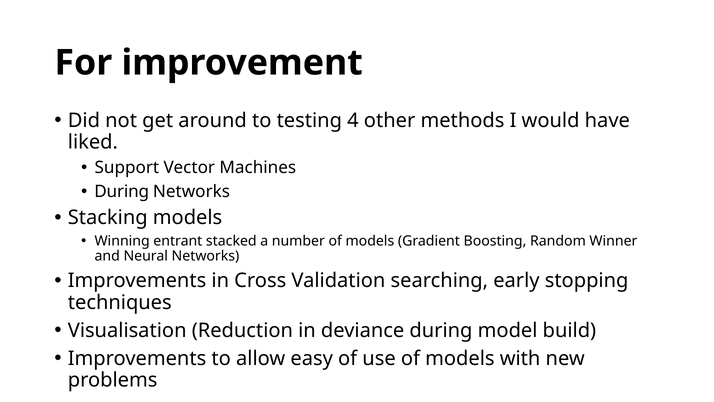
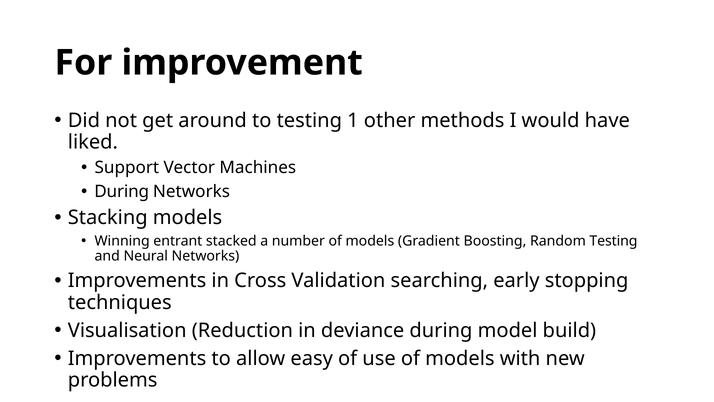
4: 4 -> 1
Random Winner: Winner -> Testing
